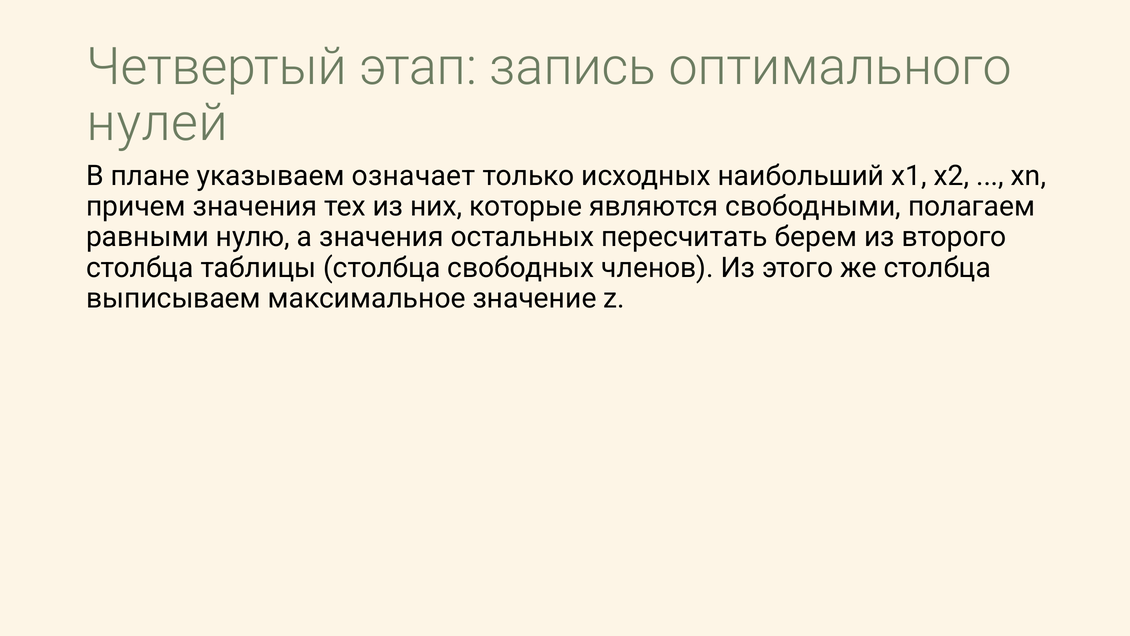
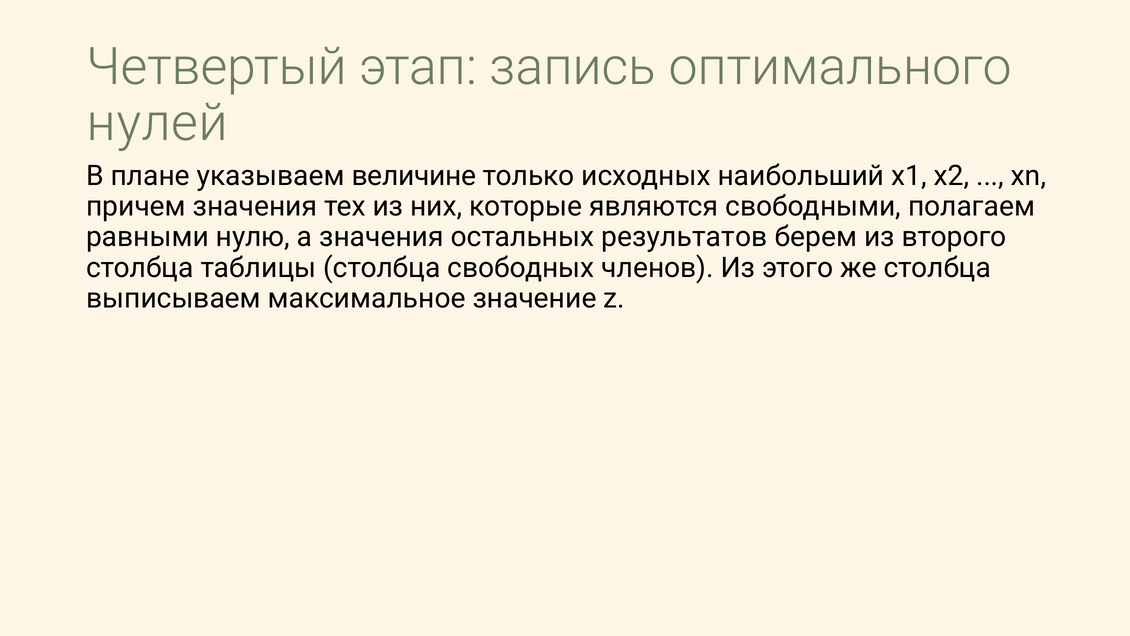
означает: означает -> величине
пересчитать: пересчитать -> результатов
